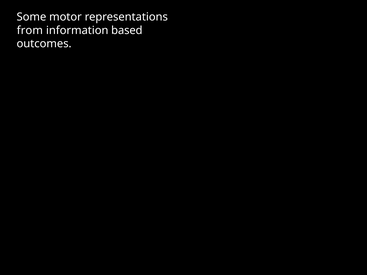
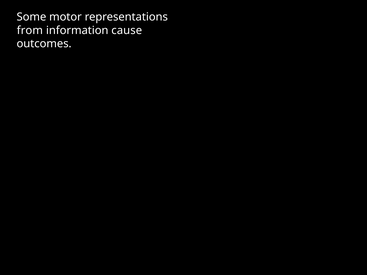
based: based -> cause
